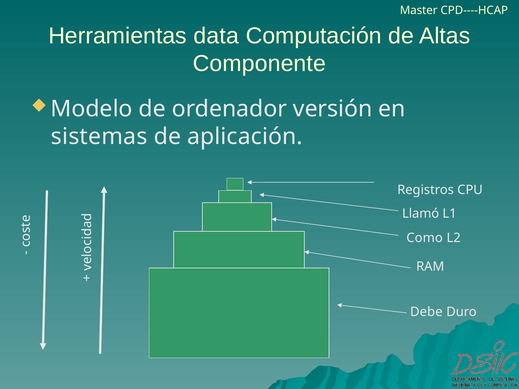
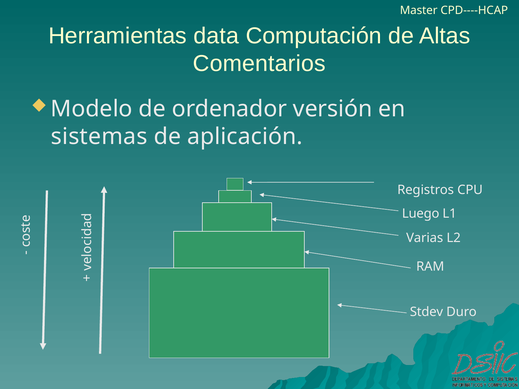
Componente: Componente -> Comentarios
Llamó: Llamó -> Luego
Como: Como -> Varias
Debe: Debe -> Stdev
